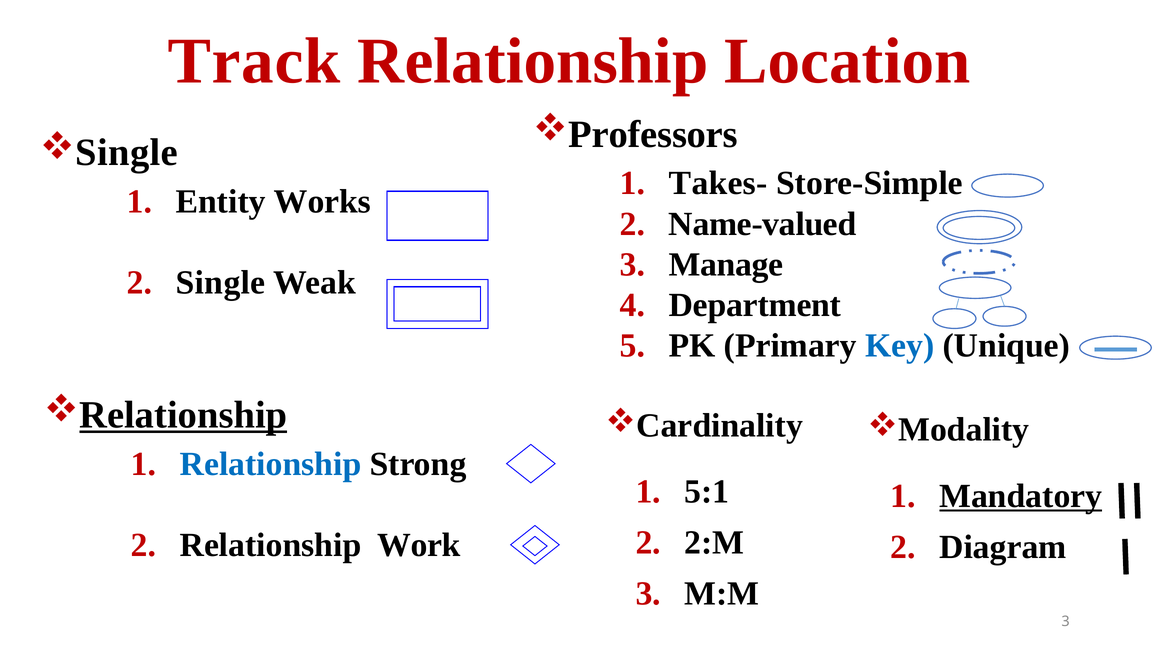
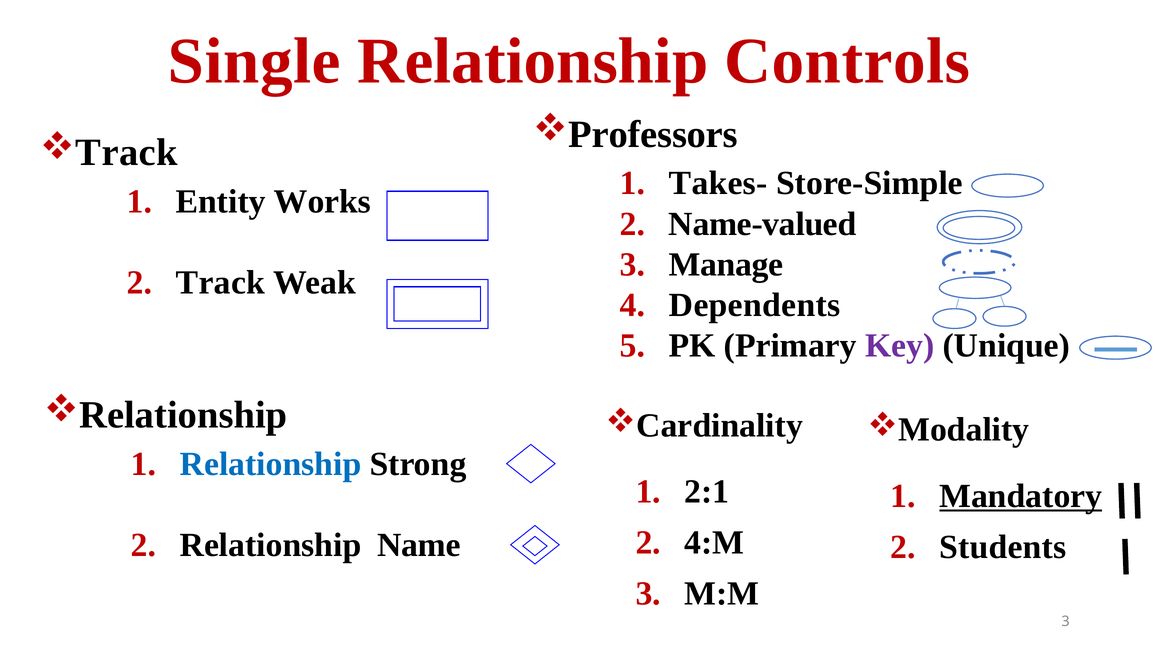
Track: Track -> Single
Location: Location -> Controls
Single at (127, 152): Single -> Track
Single at (221, 282): Single -> Track
Department: Department -> Dependents
Key colour: blue -> purple
Relationship at (183, 415) underline: present -> none
5:1: 5:1 -> 2:1
2:M: 2:M -> 4:M
Work: Work -> Name
Diagram: Diagram -> Students
